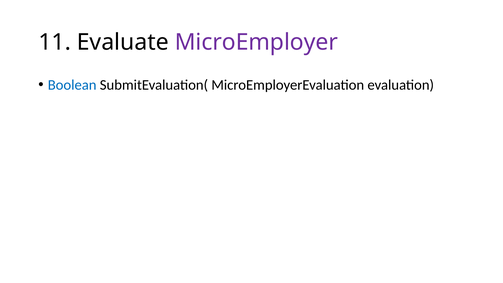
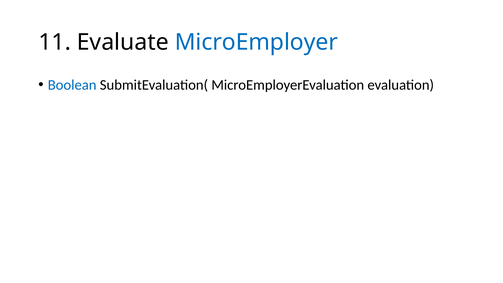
MicroEmployer colour: purple -> blue
